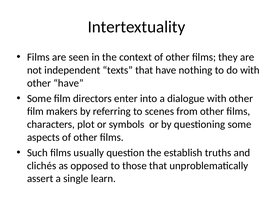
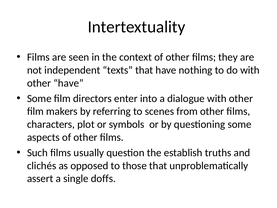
learn: learn -> doffs
